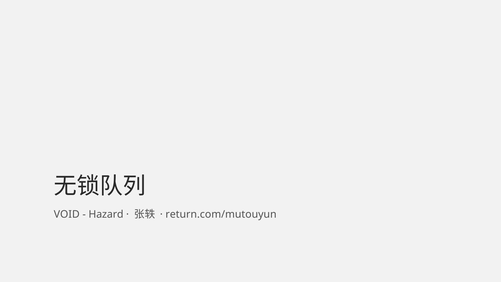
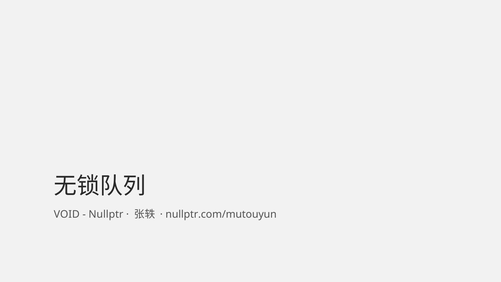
Hazard: Hazard -> Nullptr
return.com/mutouyun: return.com/mutouyun -> nullptr.com/mutouyun
